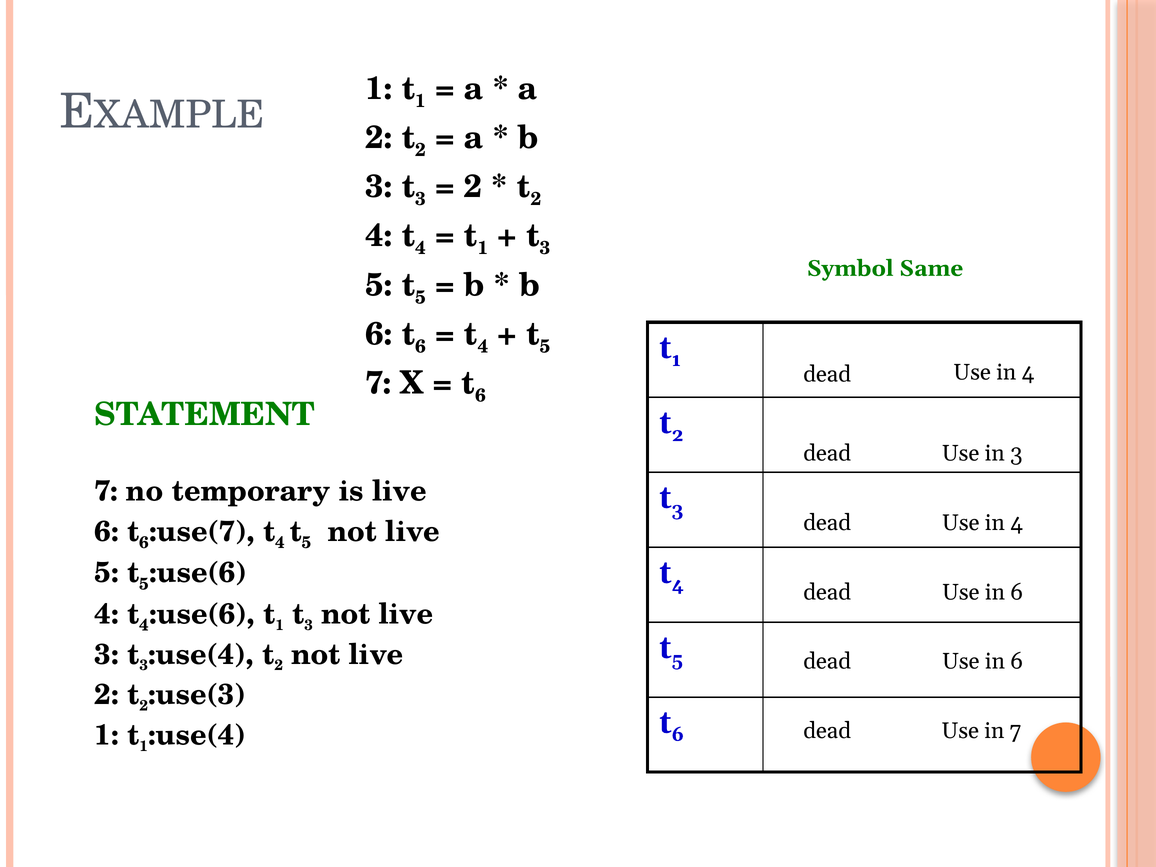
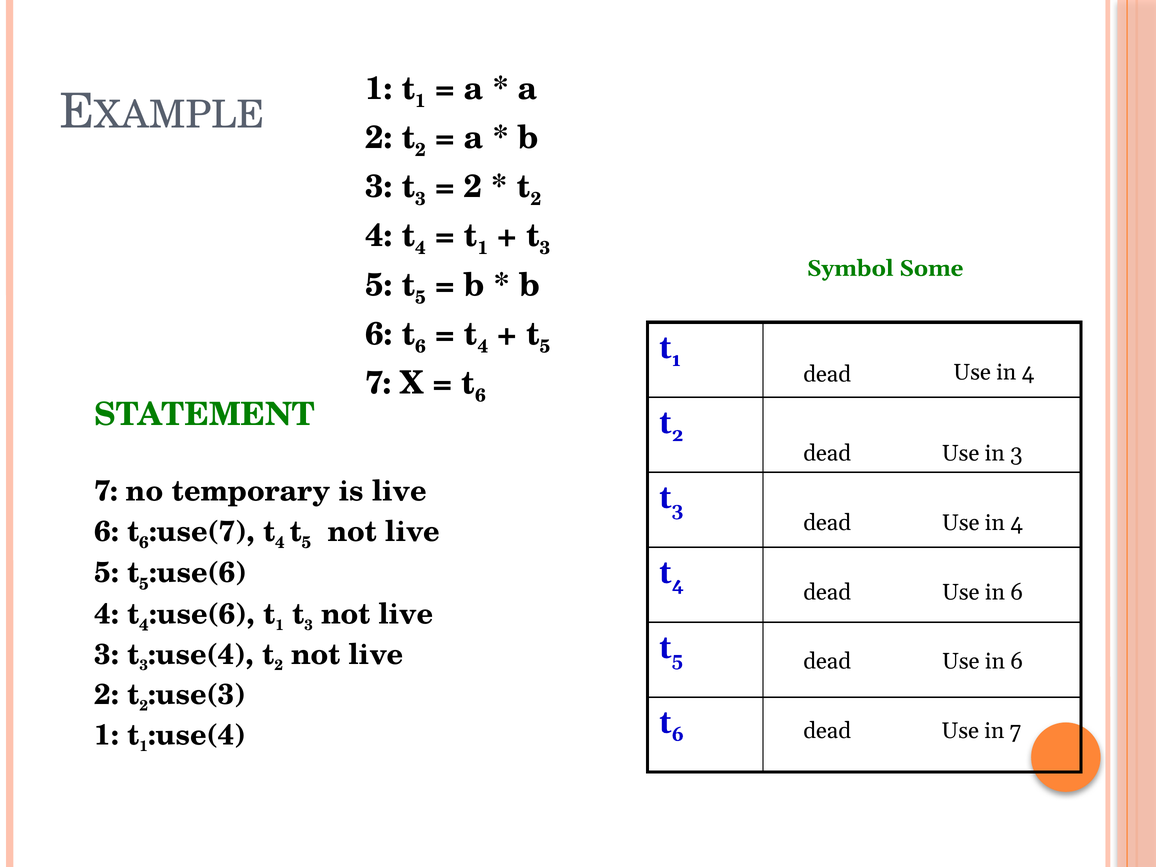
Same: Same -> Some
